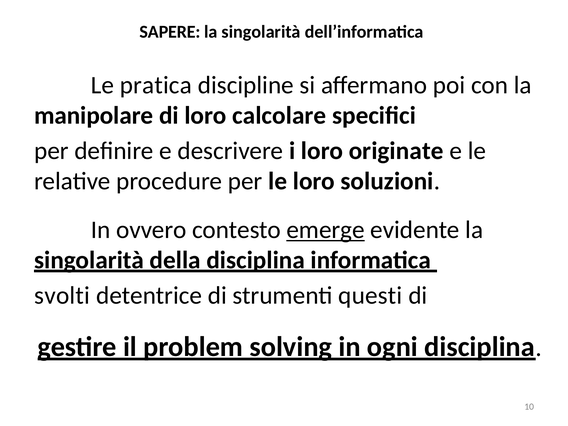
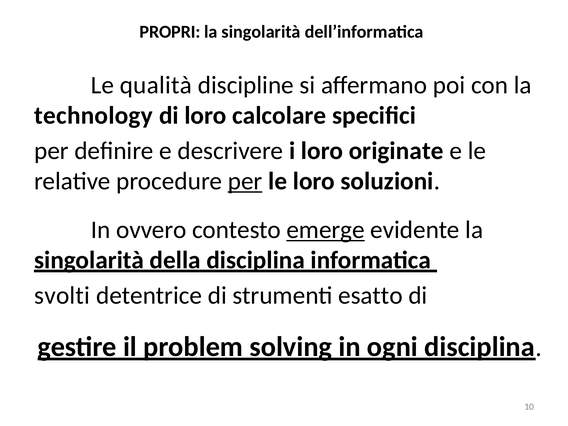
SAPERE: SAPERE -> PROPRI
pratica: pratica -> qualità
manipolare: manipolare -> technology
per at (245, 181) underline: none -> present
questi: questi -> esatto
